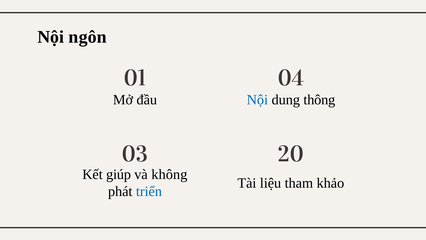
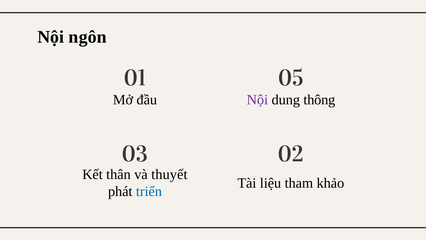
04: 04 -> 05
Nội at (257, 100) colour: blue -> purple
20: 20 -> 02
giúp: giúp -> thân
không: không -> thuyết
